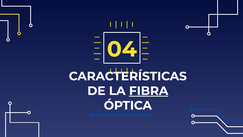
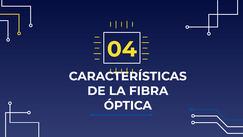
FIBRA underline: present -> none
